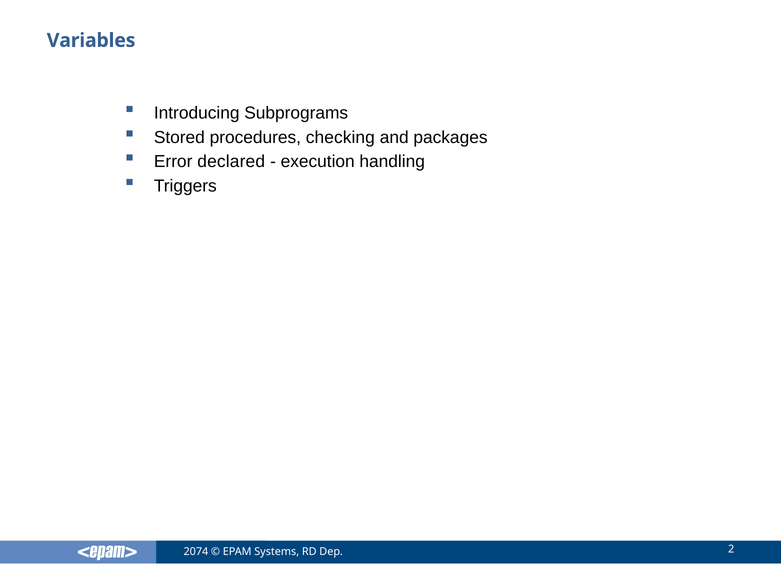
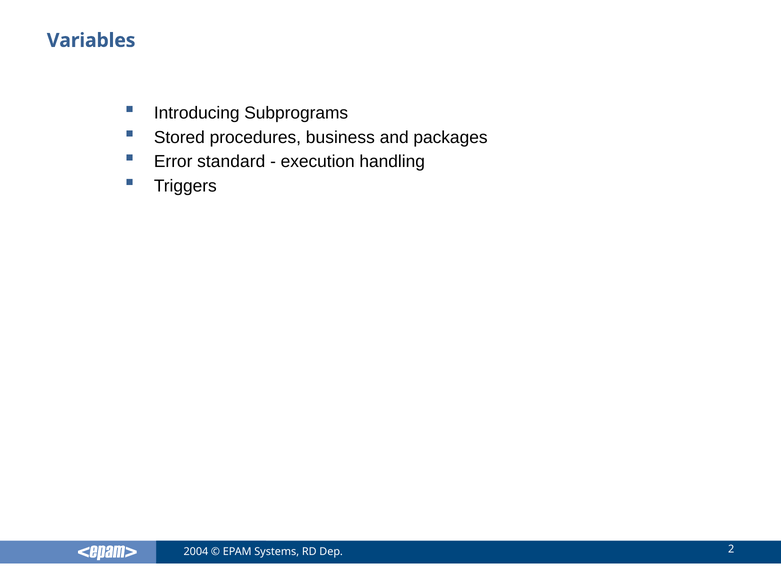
checking: checking -> business
declared: declared -> standard
2074: 2074 -> 2004
